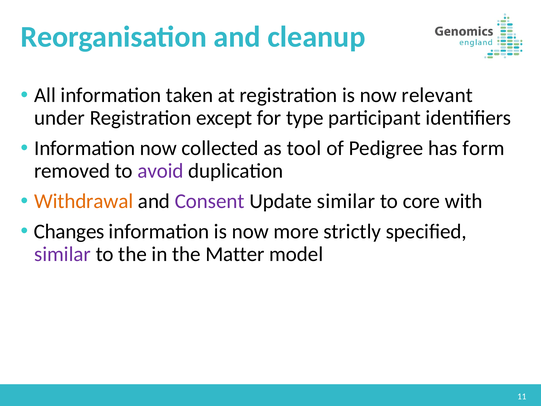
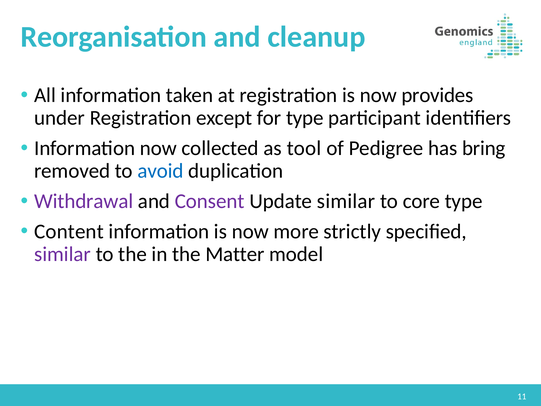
relevant: relevant -> provides
form: form -> bring
avoid colour: purple -> blue
Withdrawal colour: orange -> purple
core with: with -> type
Changes: Changes -> Content
